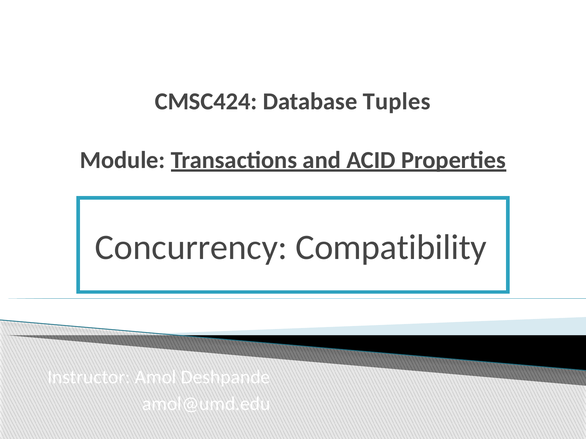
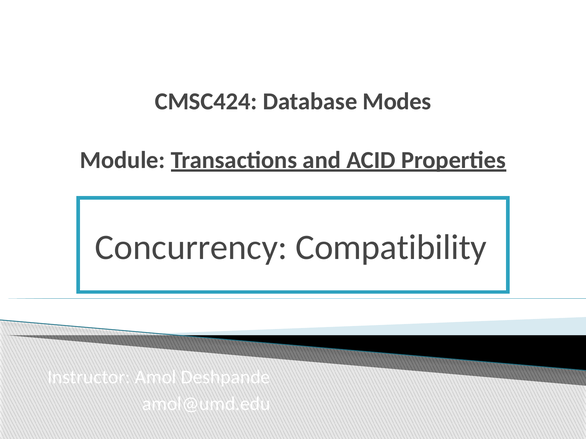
Tuples: Tuples -> Modes
